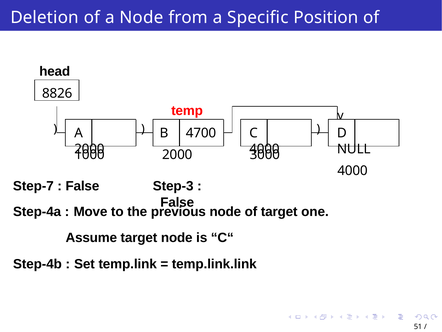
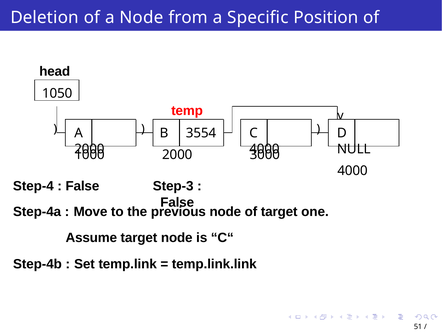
8826: 8826 -> 1050
4700: 4700 -> 3554
Step-7: Step-7 -> Step-4
